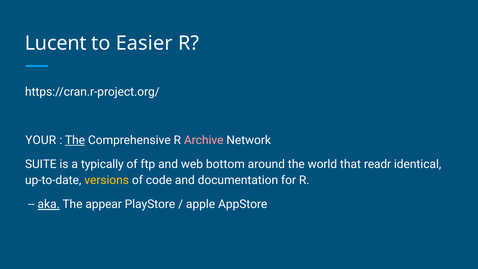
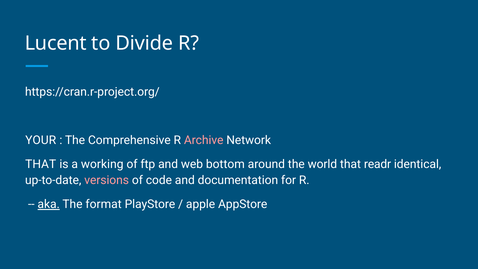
Easier: Easier -> Divide
The at (75, 140) underline: present -> none
SUITE at (41, 164): SUITE -> THAT
typically: typically -> working
versions colour: yellow -> pink
appear: appear -> format
